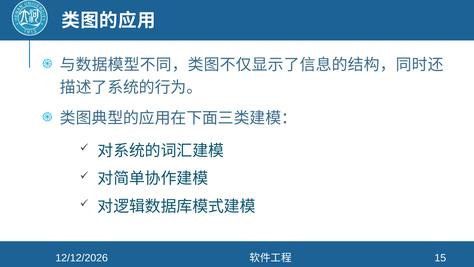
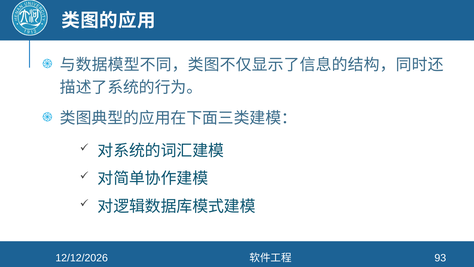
15: 15 -> 93
